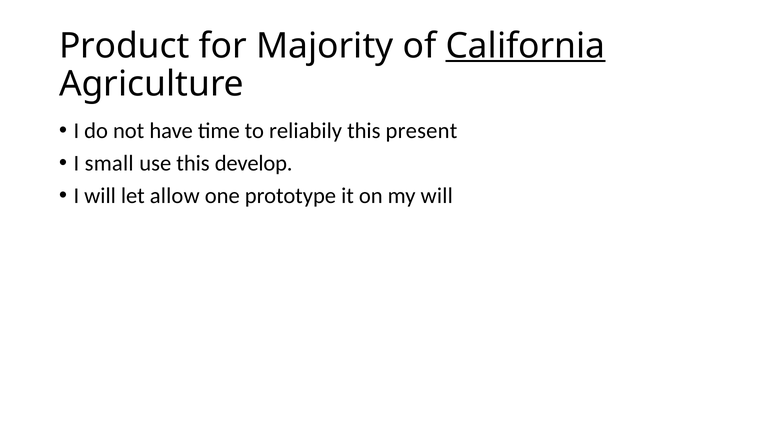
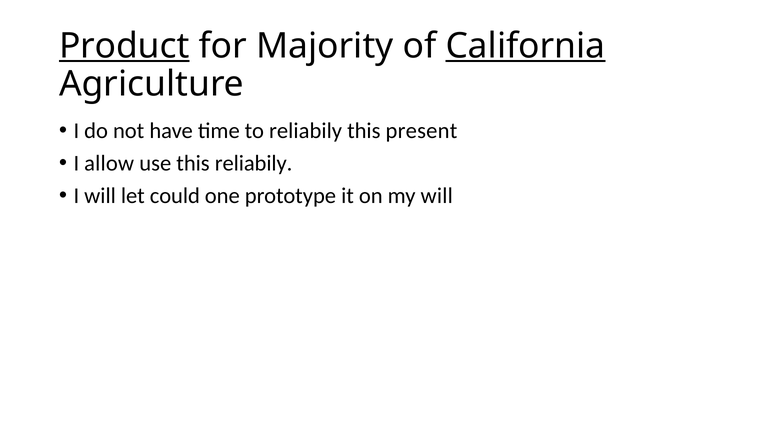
Product underline: none -> present
small: small -> allow
this develop: develop -> reliabily
allow: allow -> could
